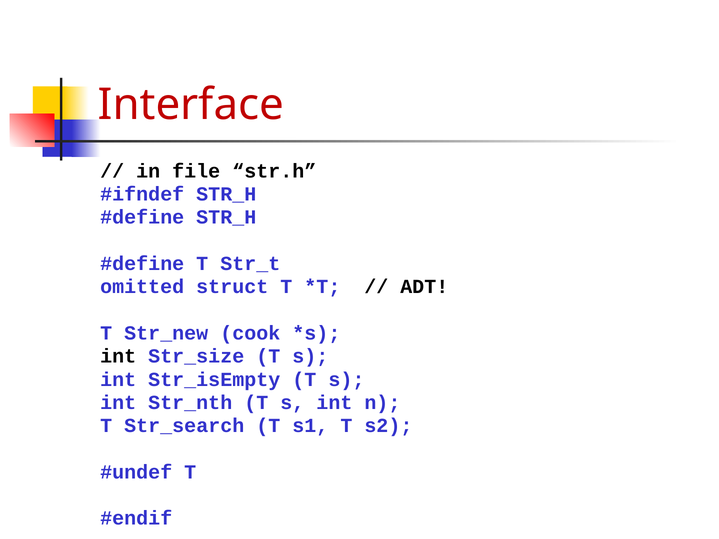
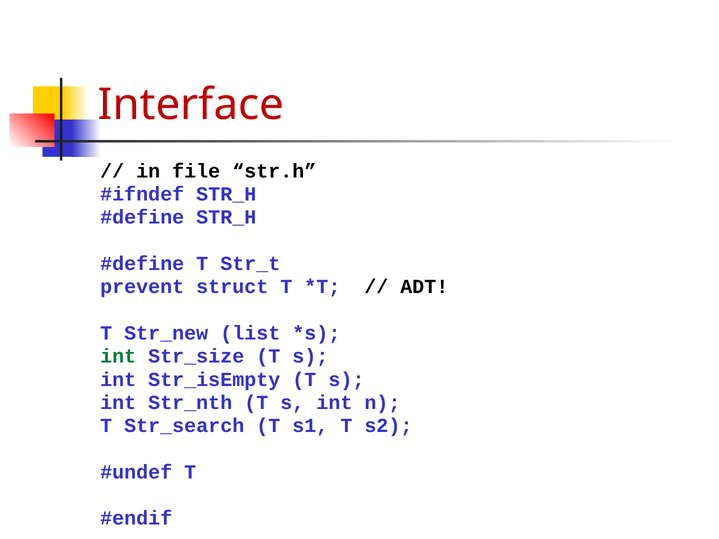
omitted: omitted -> prevent
cook: cook -> list
int at (118, 356) colour: black -> green
